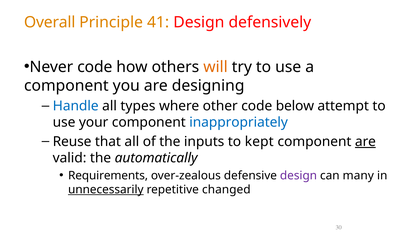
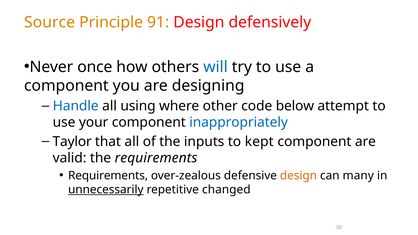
Overall: Overall -> Source
41: 41 -> 91
Never code: code -> once
will colour: orange -> blue
types: types -> using
Reuse: Reuse -> Taylor
are at (365, 142) underline: present -> none
the automatically: automatically -> requirements
design at (298, 176) colour: purple -> orange
